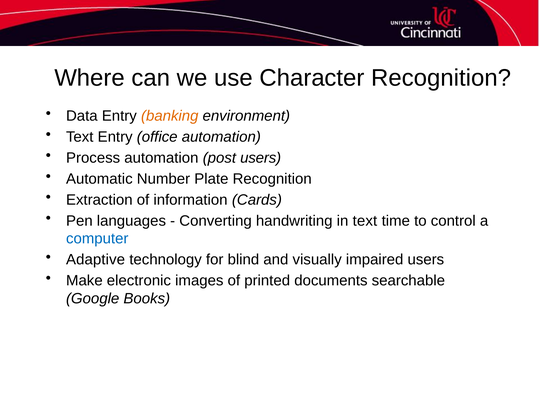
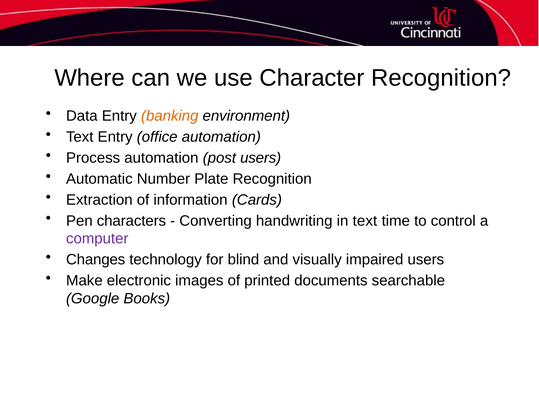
languages: languages -> characters
computer colour: blue -> purple
Adaptive: Adaptive -> Changes
